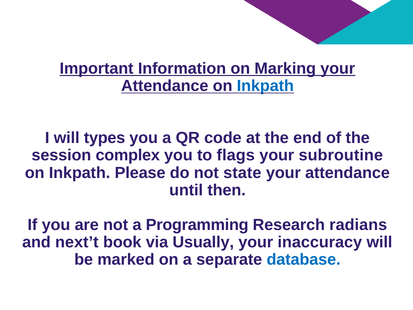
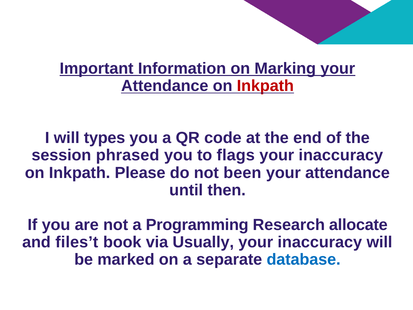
Inkpath at (265, 86) colour: blue -> red
complex: complex -> phrased
subroutine at (341, 155): subroutine -> inaccuracy
state: state -> been
radians: radians -> allocate
next’t: next’t -> files’t
